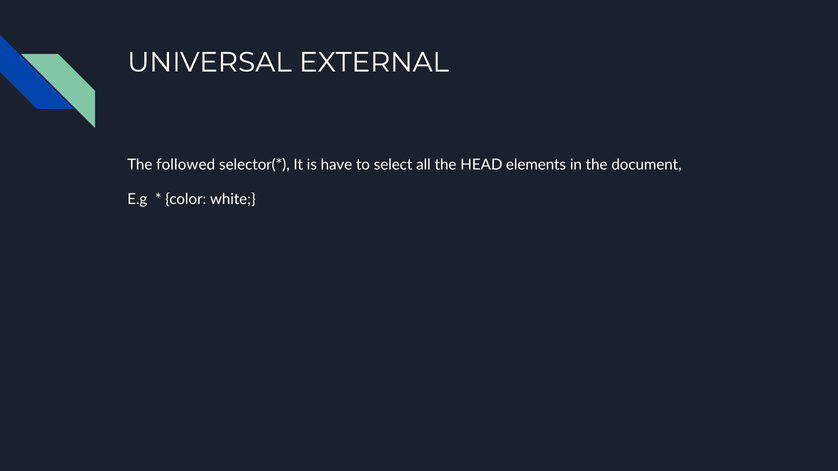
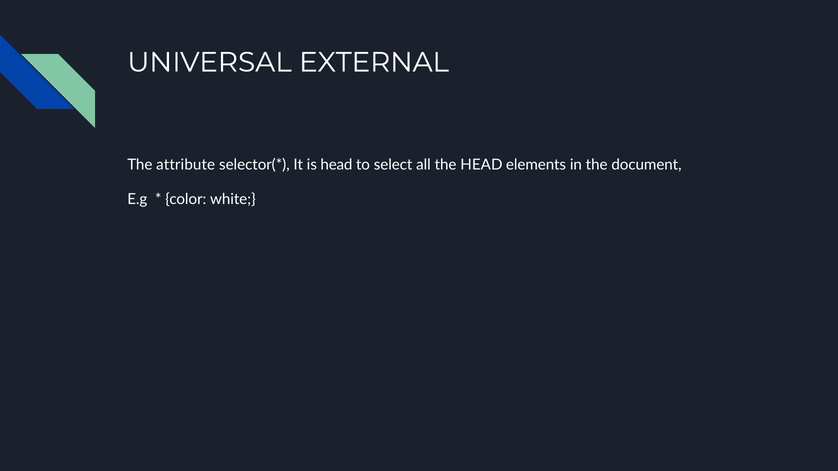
followed: followed -> attribute
is have: have -> head
